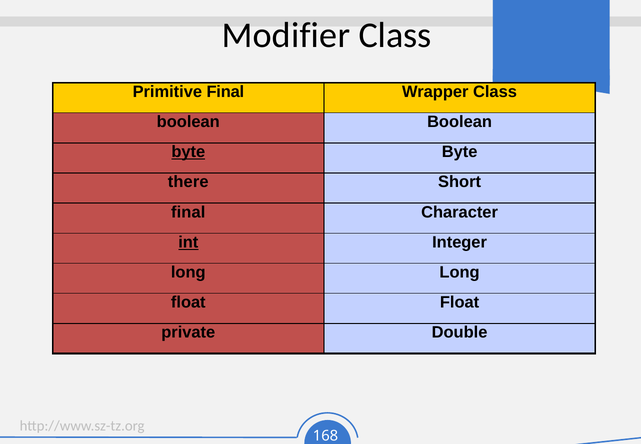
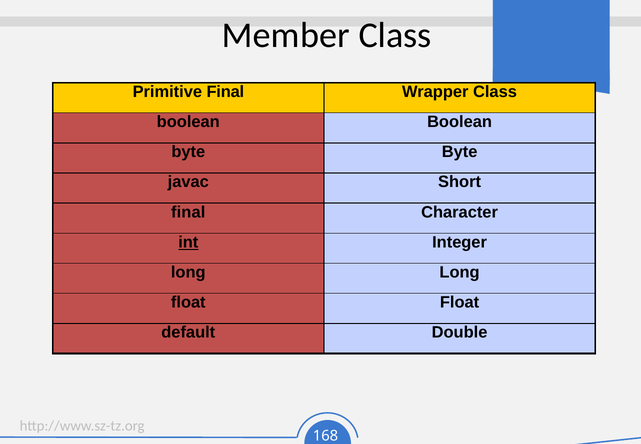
Modifier: Modifier -> Member
byte at (188, 152) underline: present -> none
there: there -> javac
private: private -> default
